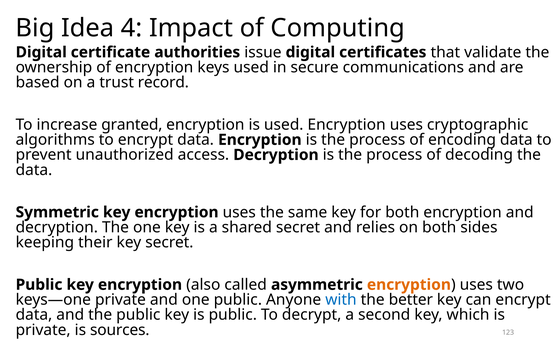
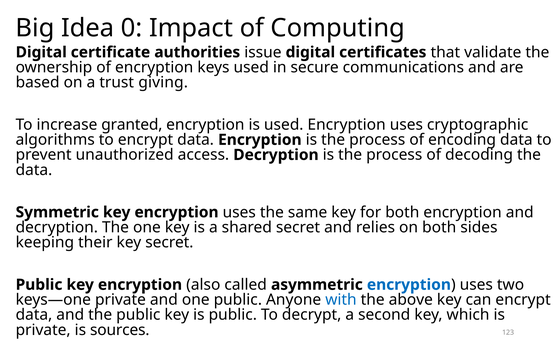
4: 4 -> 0
record: record -> giving
encryption at (409, 284) colour: orange -> blue
better: better -> above
